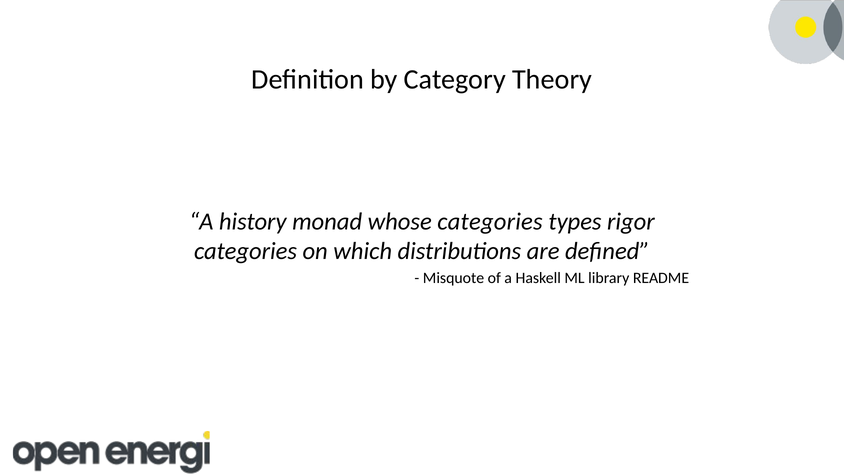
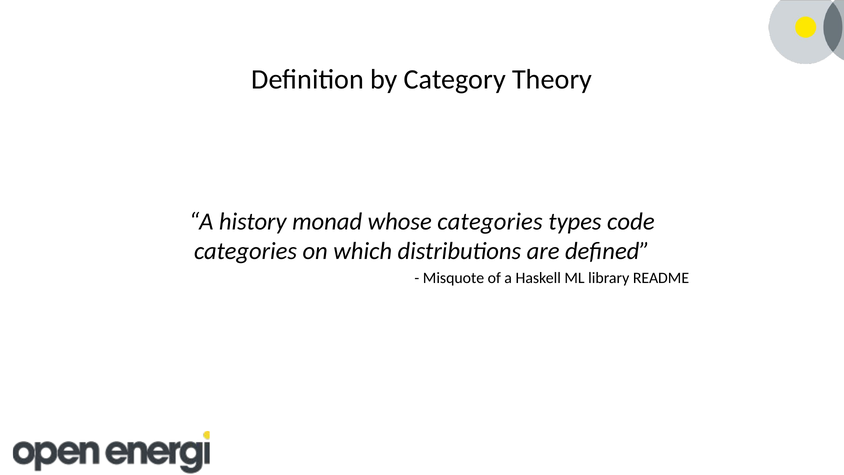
rigor: rigor -> code
